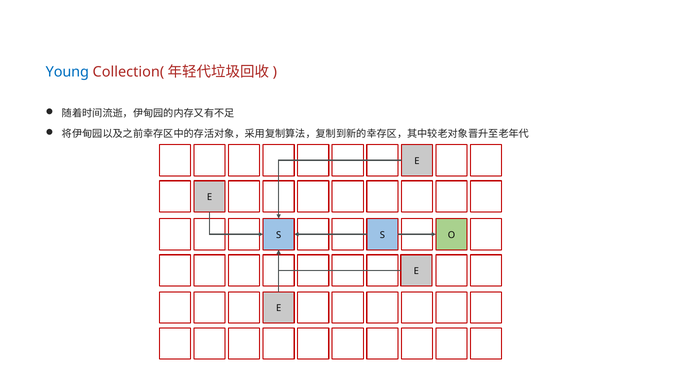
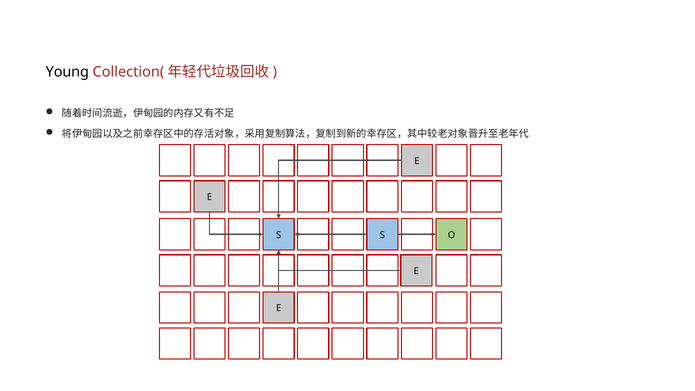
Young colour: blue -> black
